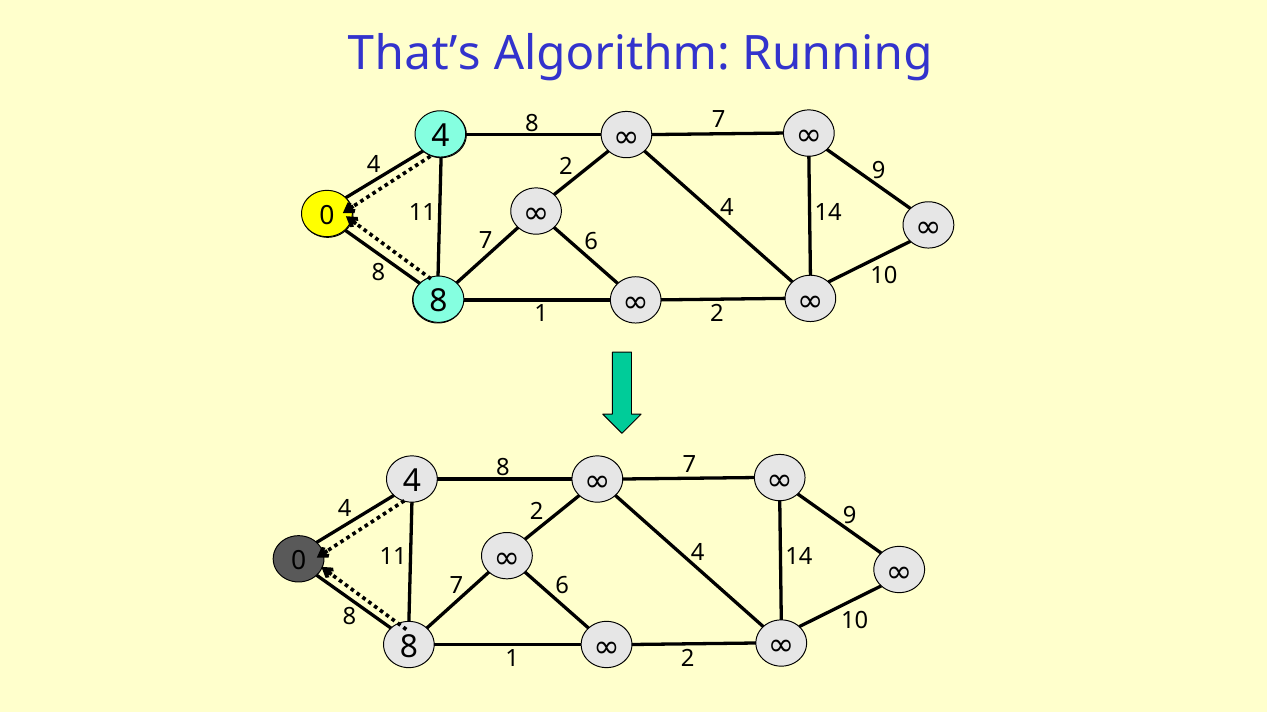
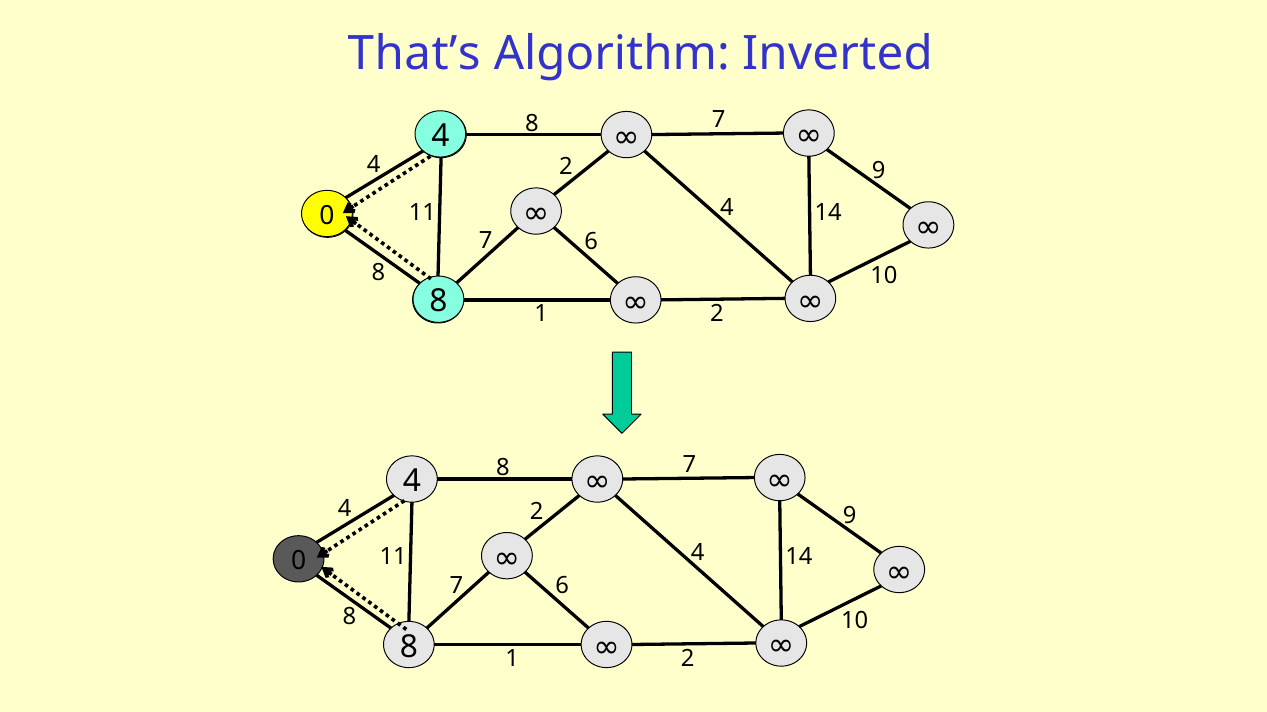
Running: Running -> Inverted
